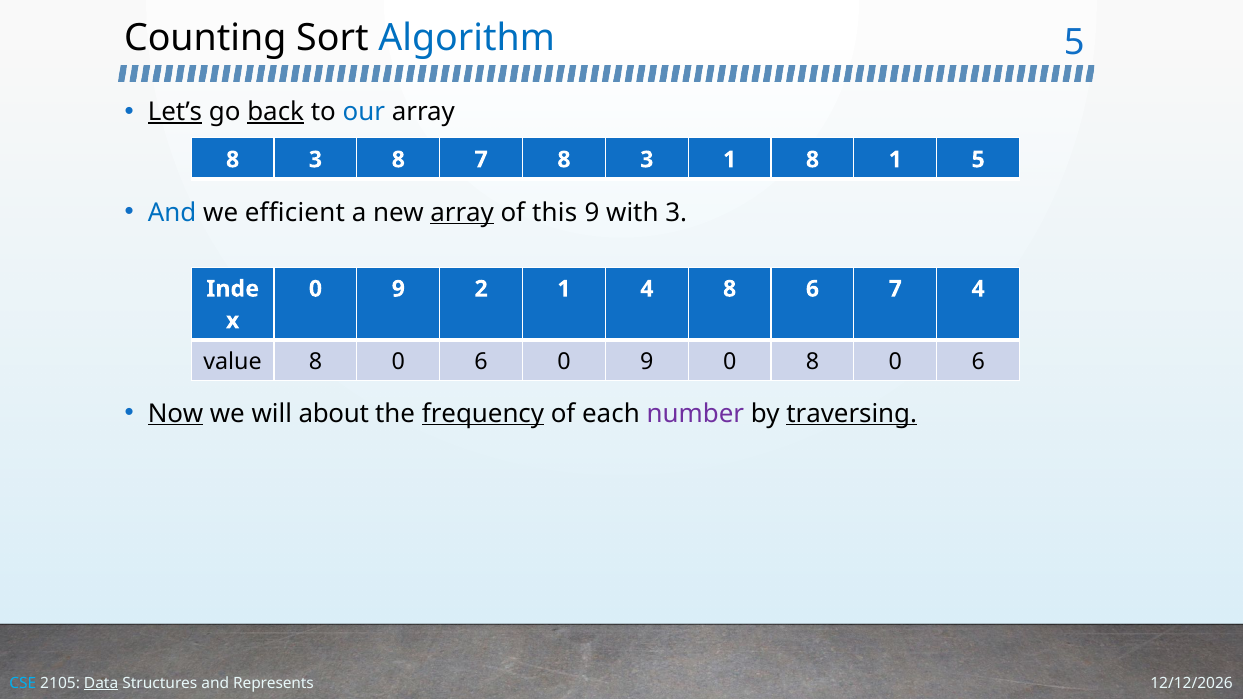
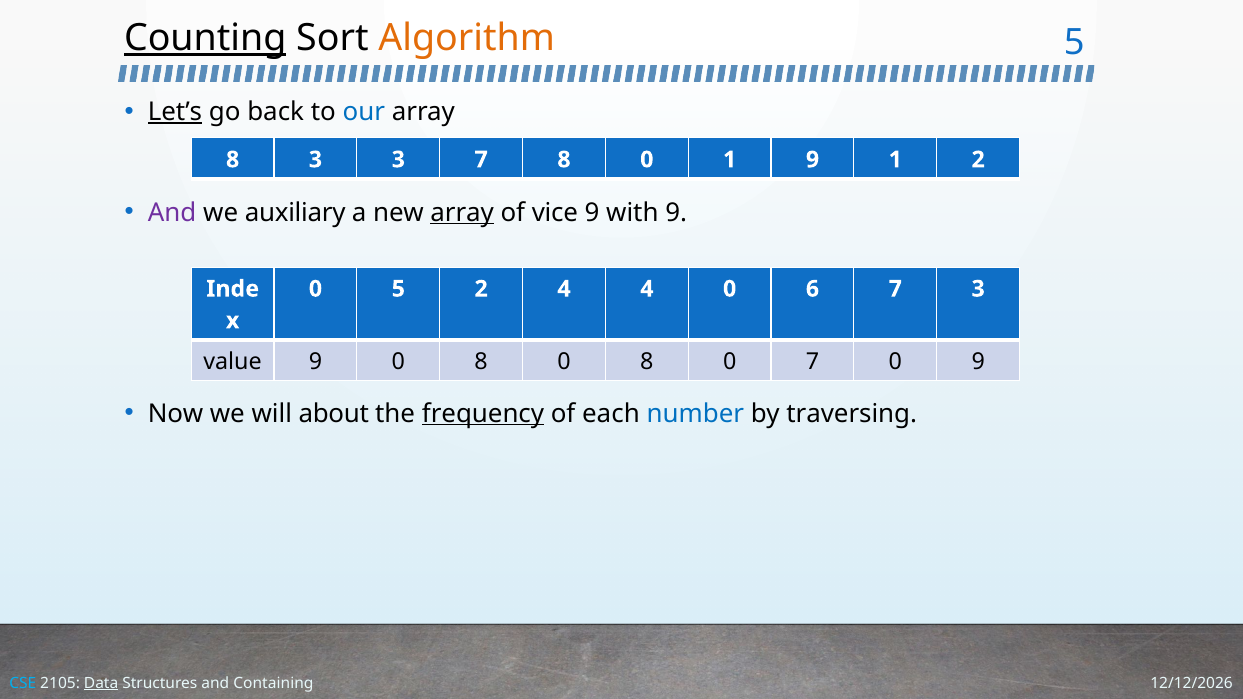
Counting underline: none -> present
Algorithm colour: blue -> orange
back underline: present -> none
3 8: 8 -> 3
7 8 3: 3 -> 0
1 8: 8 -> 9
1 5: 5 -> 2
And at (172, 213) colour: blue -> purple
efficient: efficient -> auxiliary
this: this -> vice
with 3: 3 -> 9
9 at (398, 289): 9 -> 5
2 1: 1 -> 4
4 8: 8 -> 0
7 4: 4 -> 3
value 8: 8 -> 9
6 at (481, 362): 6 -> 8
9 at (647, 362): 9 -> 8
0 8: 8 -> 7
6 at (978, 362): 6 -> 9
Now underline: present -> none
number colour: purple -> blue
traversing underline: present -> none
Represents: Represents -> Containing
